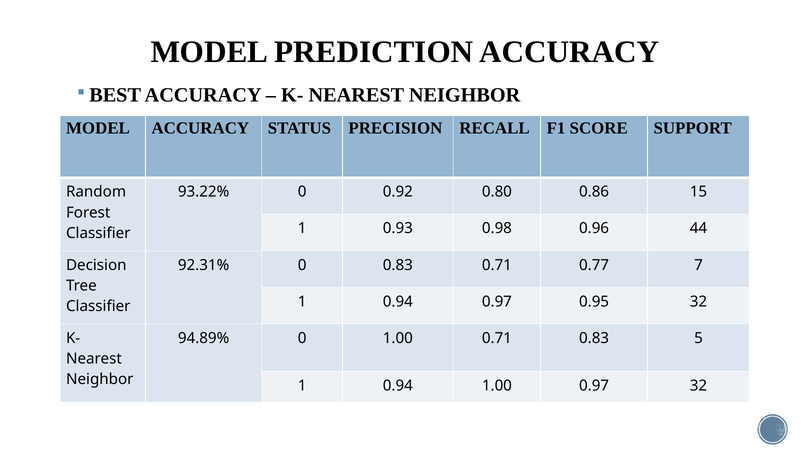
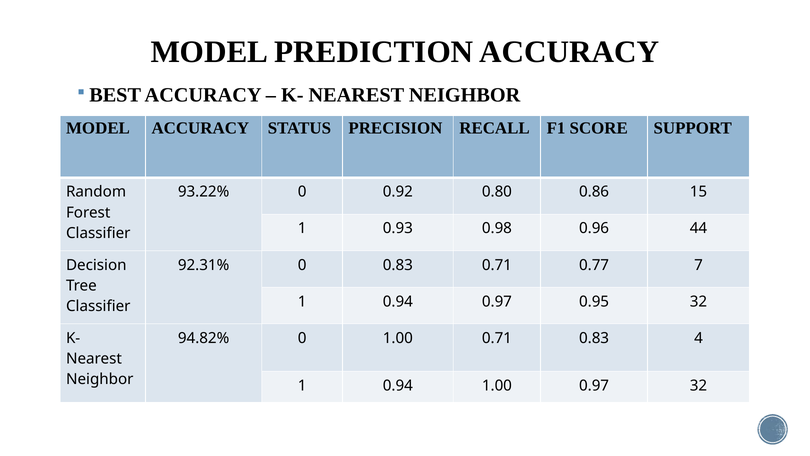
94.89%: 94.89% -> 94.82%
5: 5 -> 4
